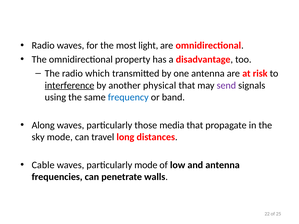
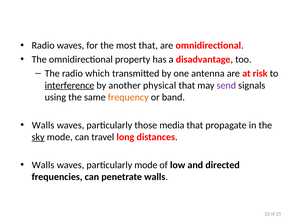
most light: light -> that
frequency colour: blue -> orange
Along at (43, 125): Along -> Walls
sky underline: none -> present
Cable at (43, 165): Cable -> Walls
and antenna: antenna -> directed
